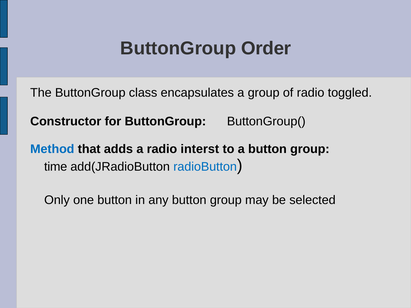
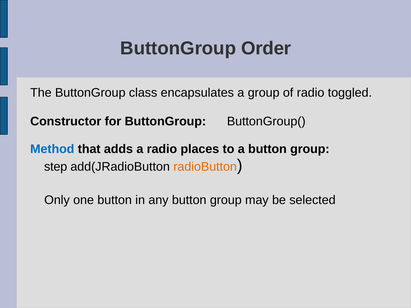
interst: interst -> places
time: time -> step
radioButton colour: blue -> orange
